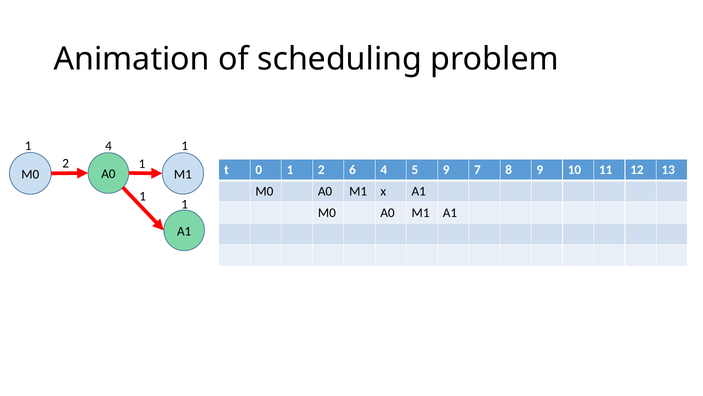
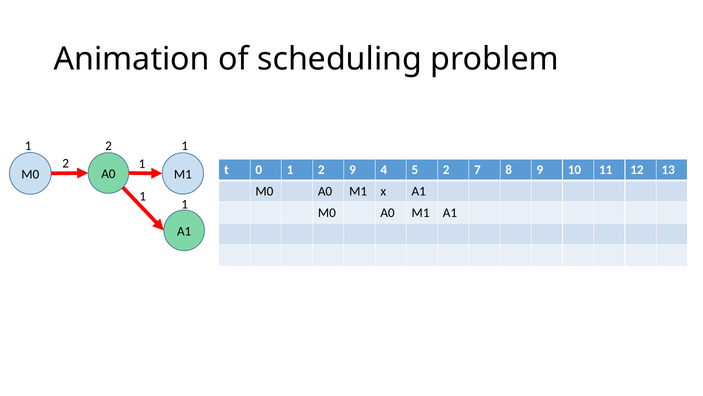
4 at (109, 146): 4 -> 2
2 6: 6 -> 9
5 9: 9 -> 2
